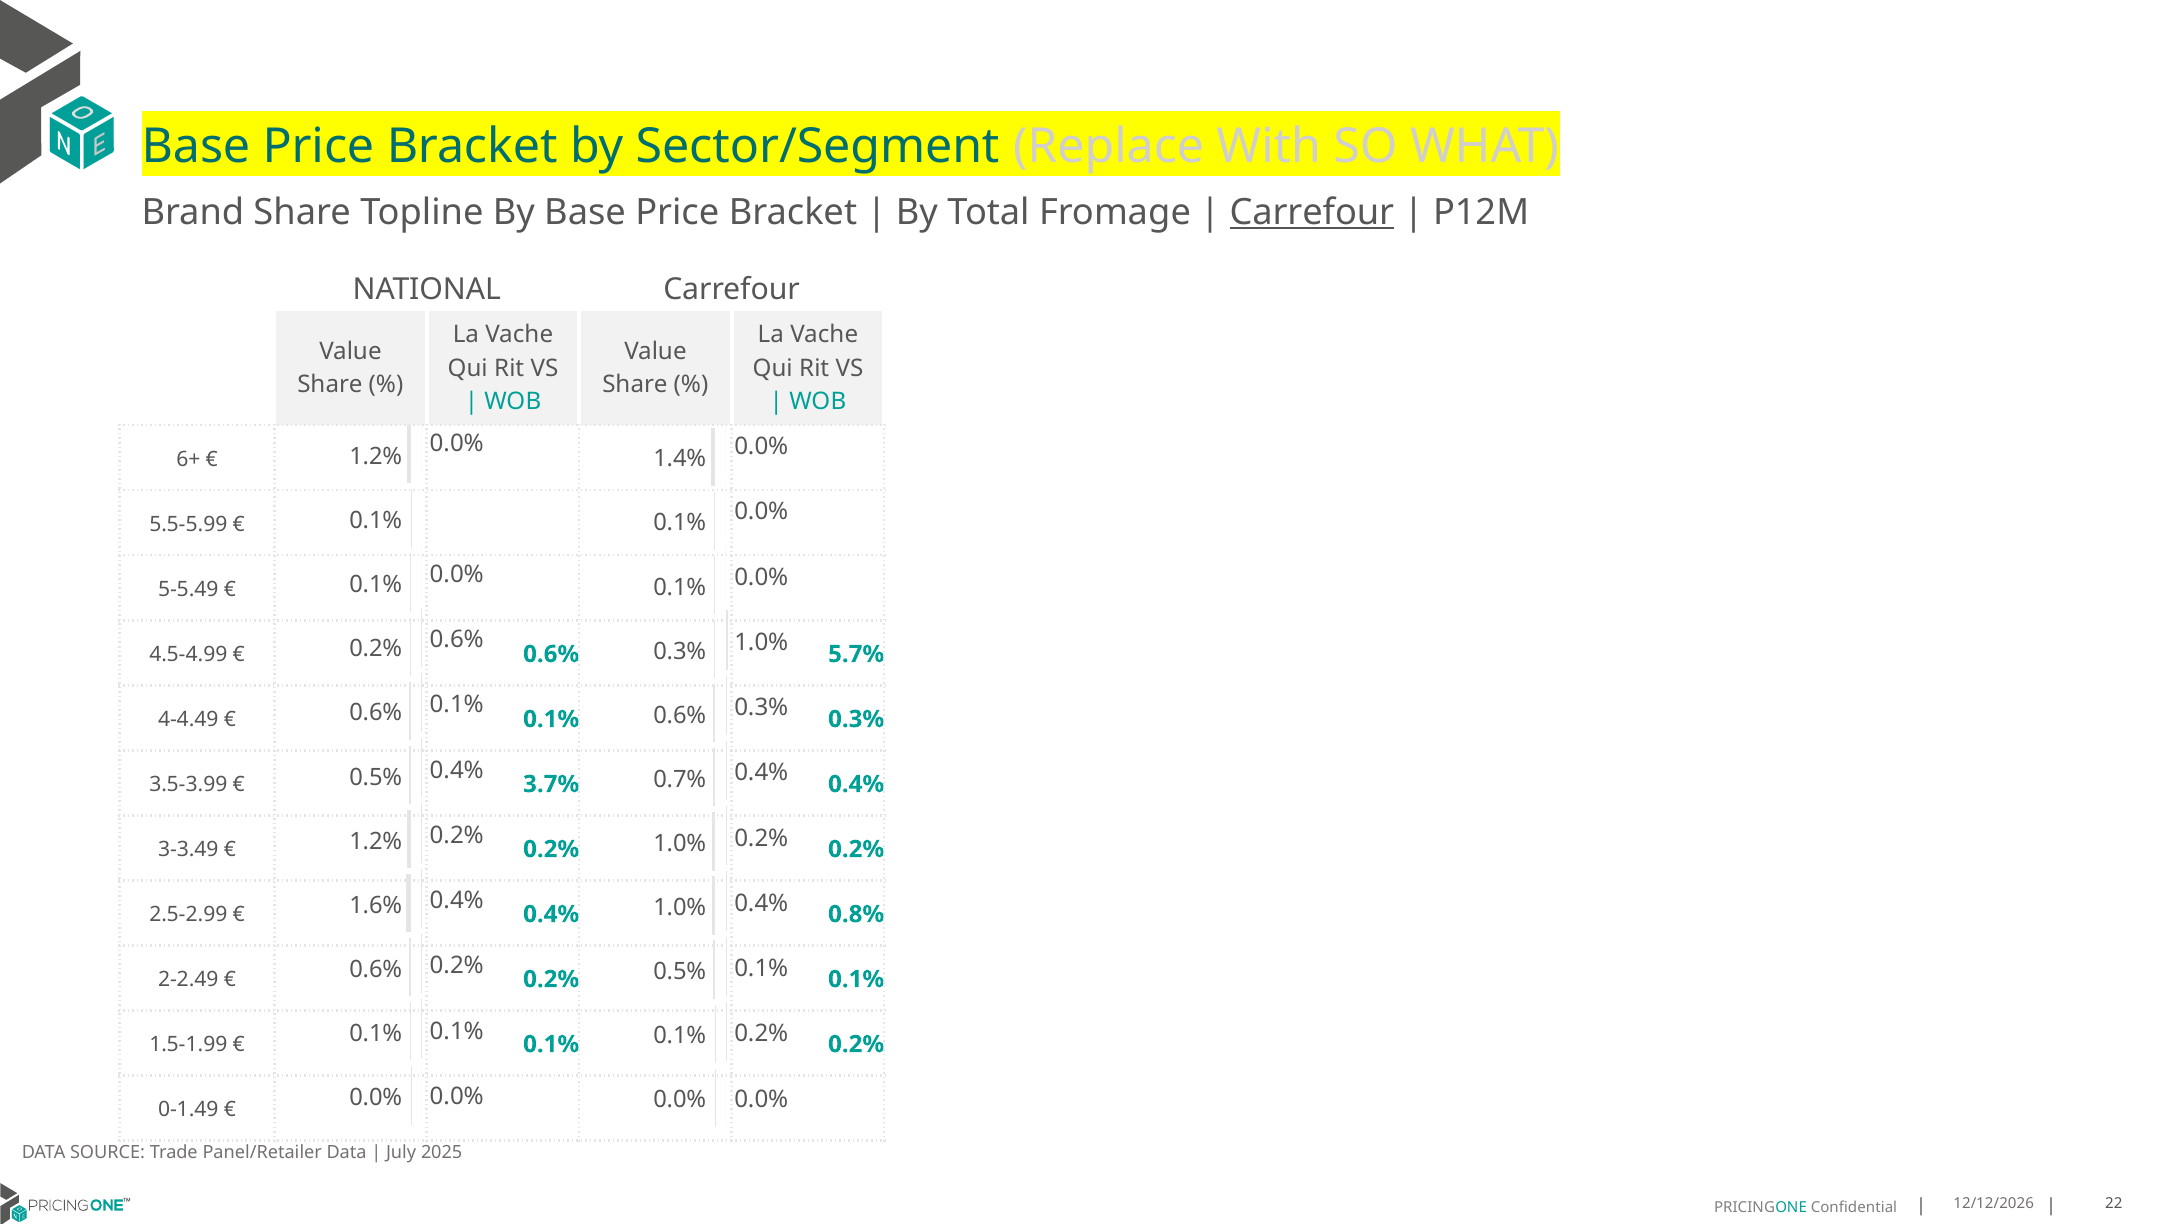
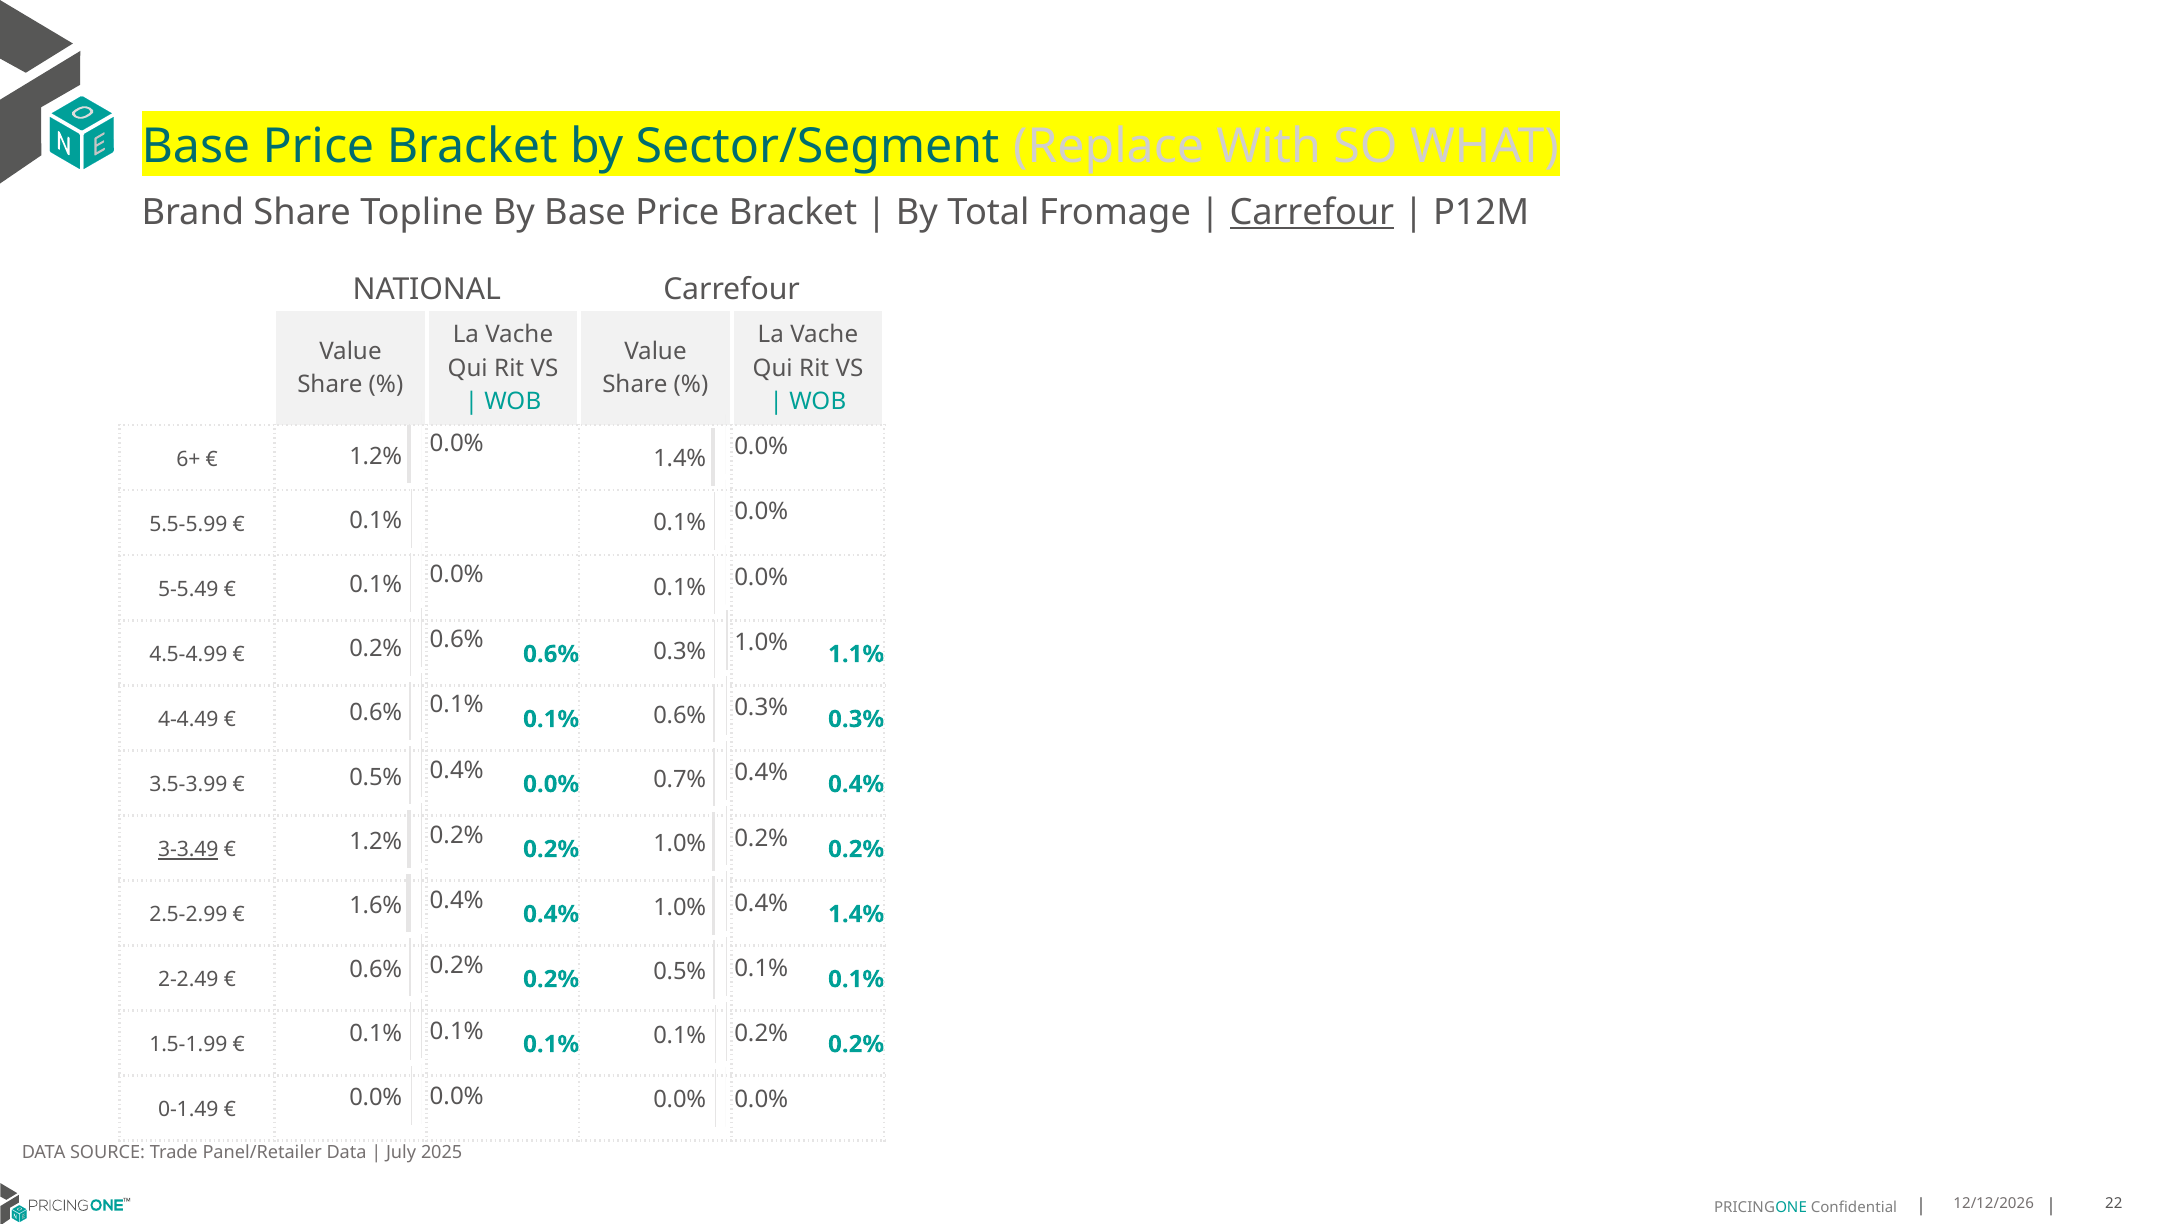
5.7%: 5.7% -> 1.1%
3.7% at (551, 784): 3.7% -> 0.0%
3-3.49 underline: none -> present
0.4% 0.8%: 0.8% -> 1.4%
